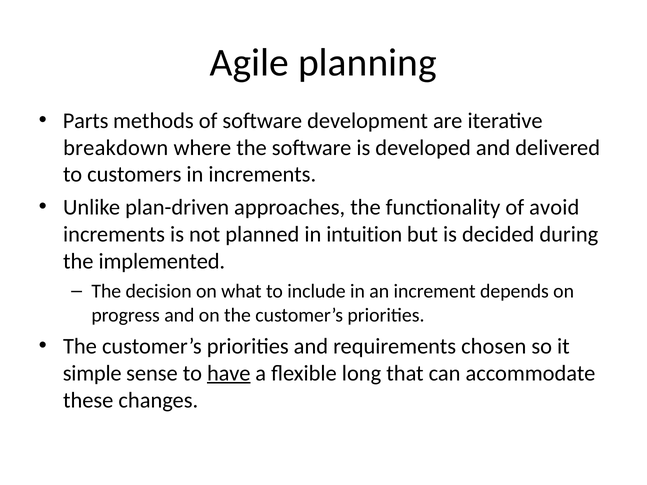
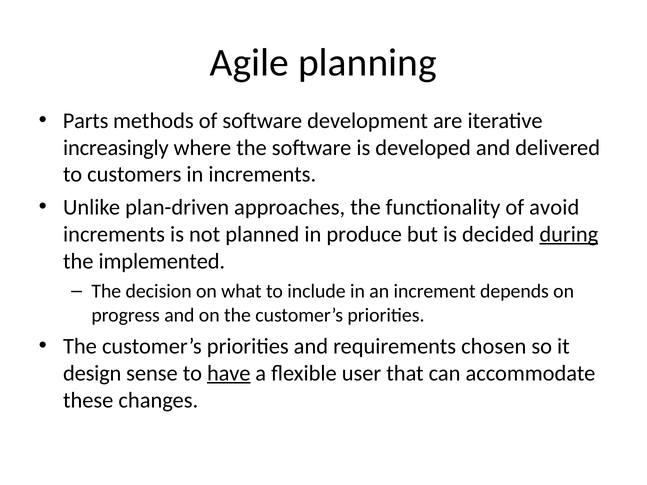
breakdown: breakdown -> increasingly
intuition: intuition -> produce
during underline: none -> present
simple: simple -> design
long: long -> user
